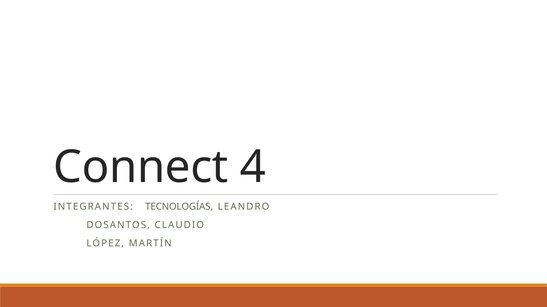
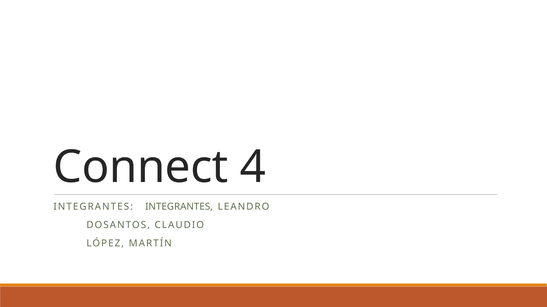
INTEGRANTES TECNOLOGÍAS: TECNOLOGÍAS -> INTEGRANTES
